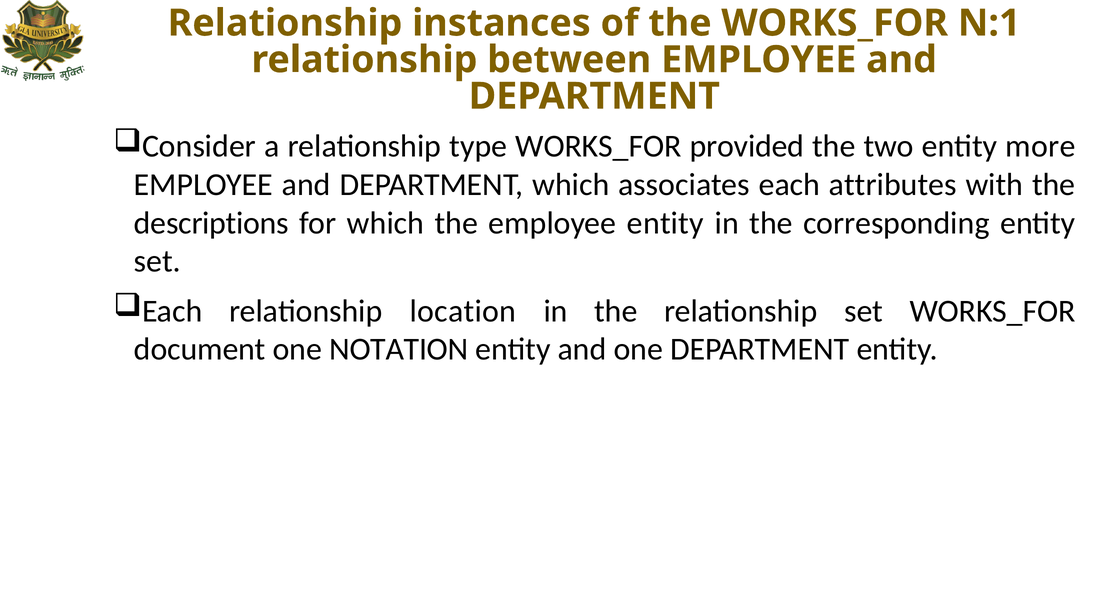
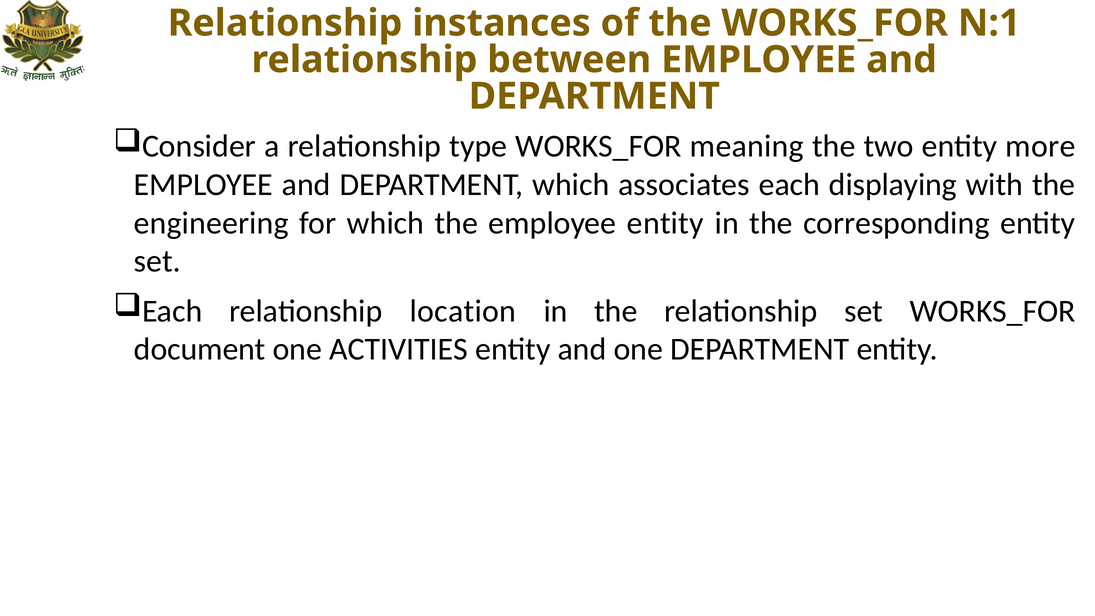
provided: provided -> meaning
attributes: attributes -> displaying
descriptions: descriptions -> engineering
NOTATION: NOTATION -> ACTIVITIES
